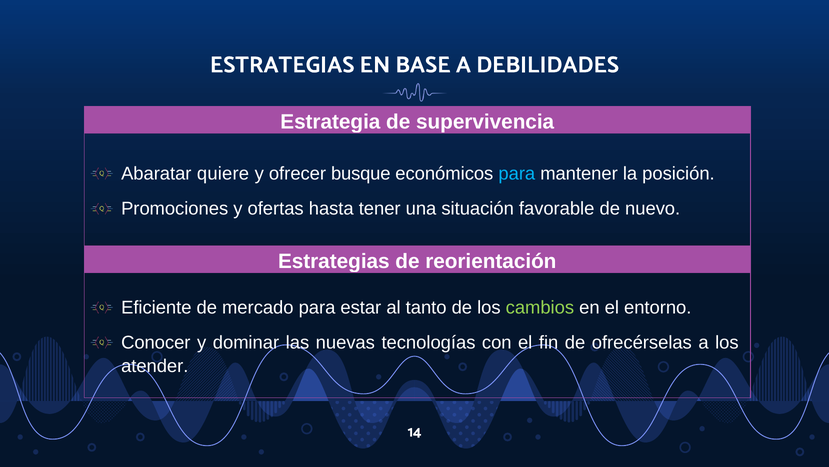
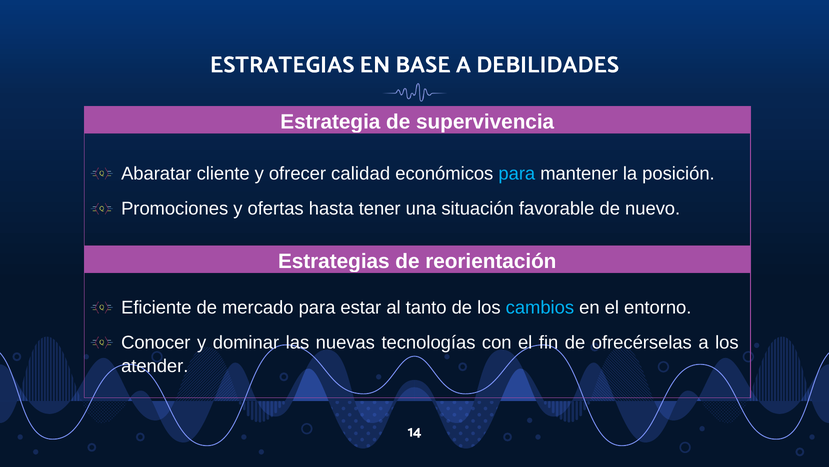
quiere: quiere -> cliente
busque: busque -> calidad
cambios colour: light green -> light blue
